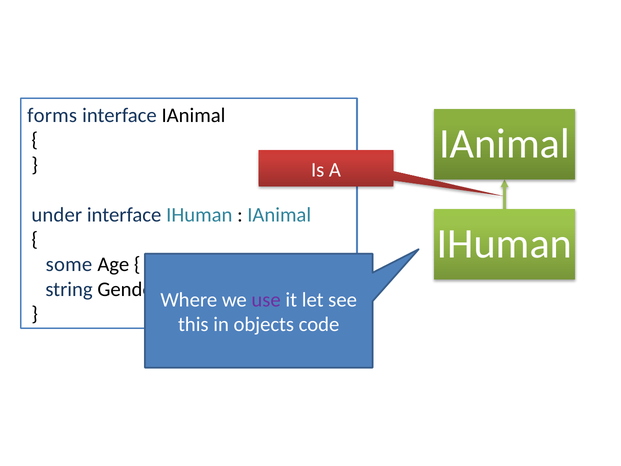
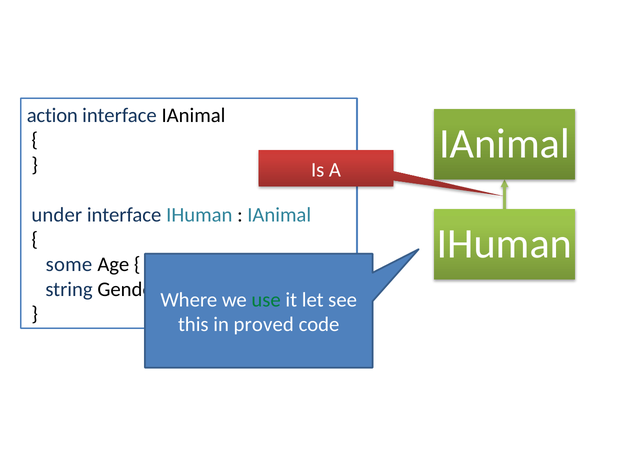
forms: forms -> action
use colour: purple -> green
objects: objects -> proved
